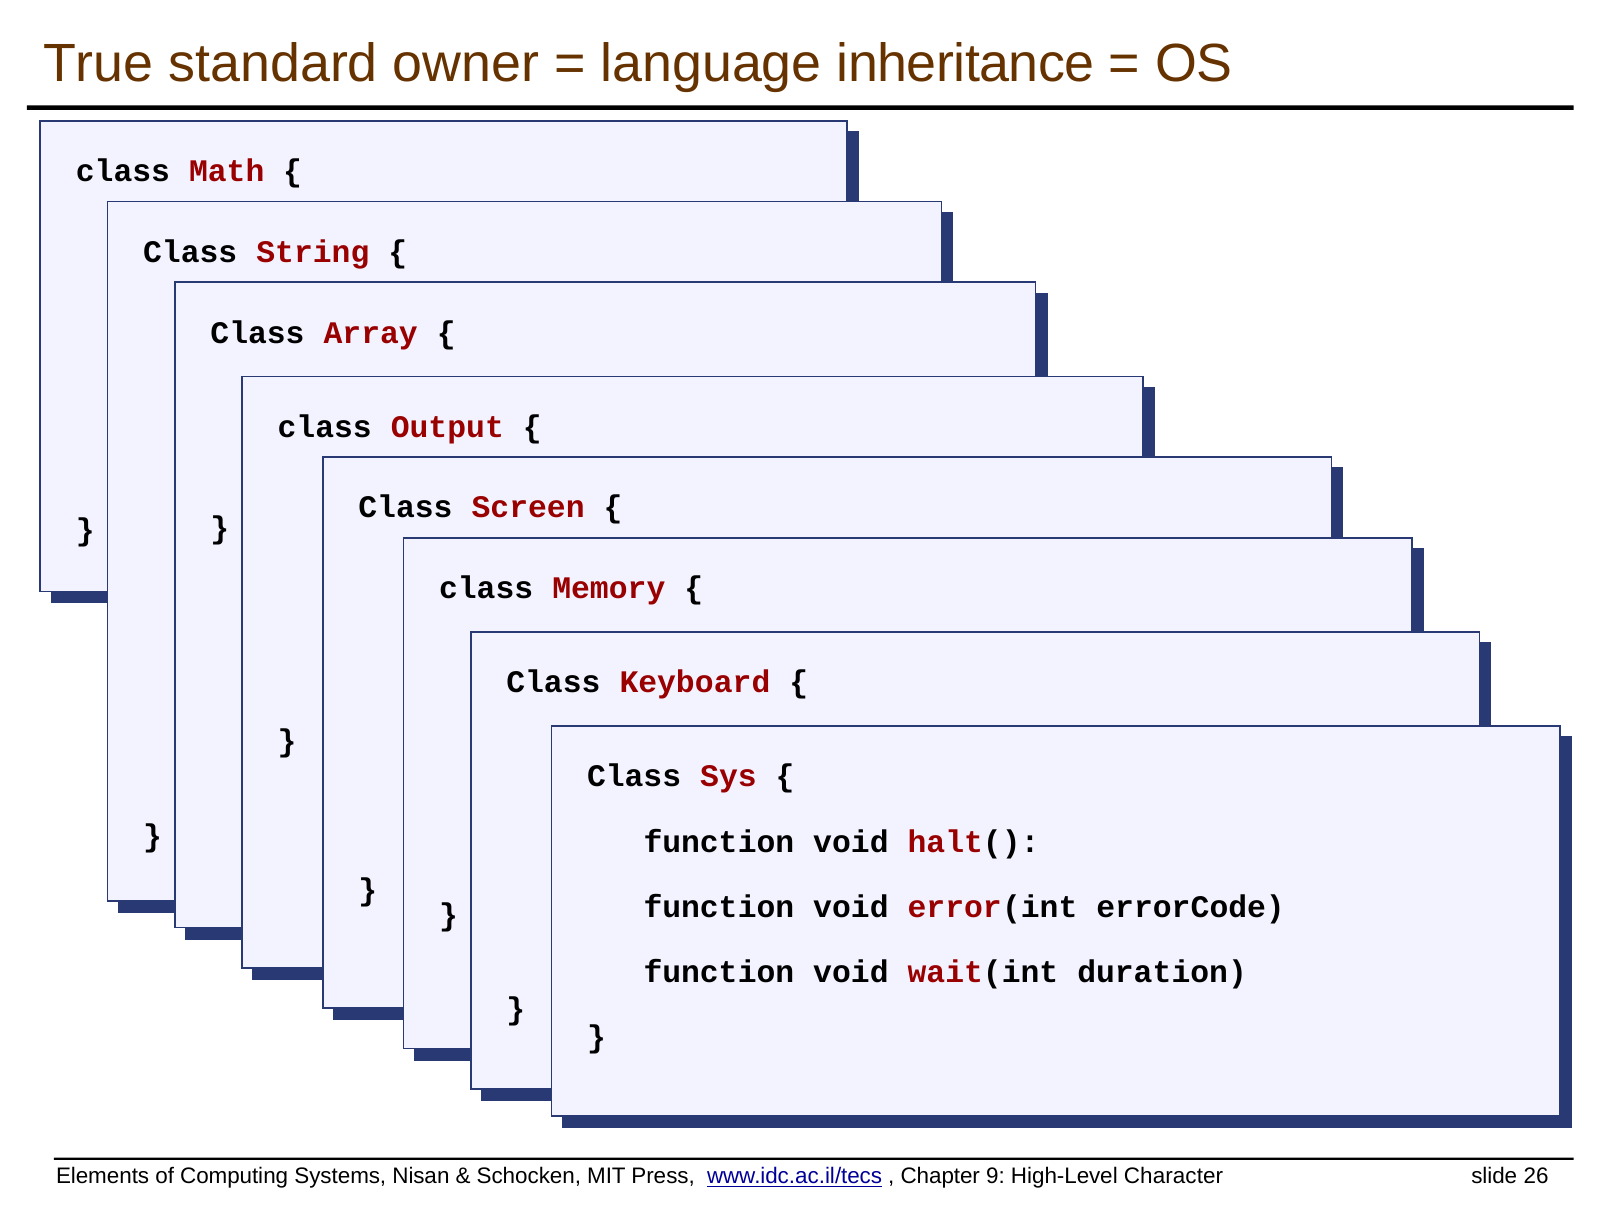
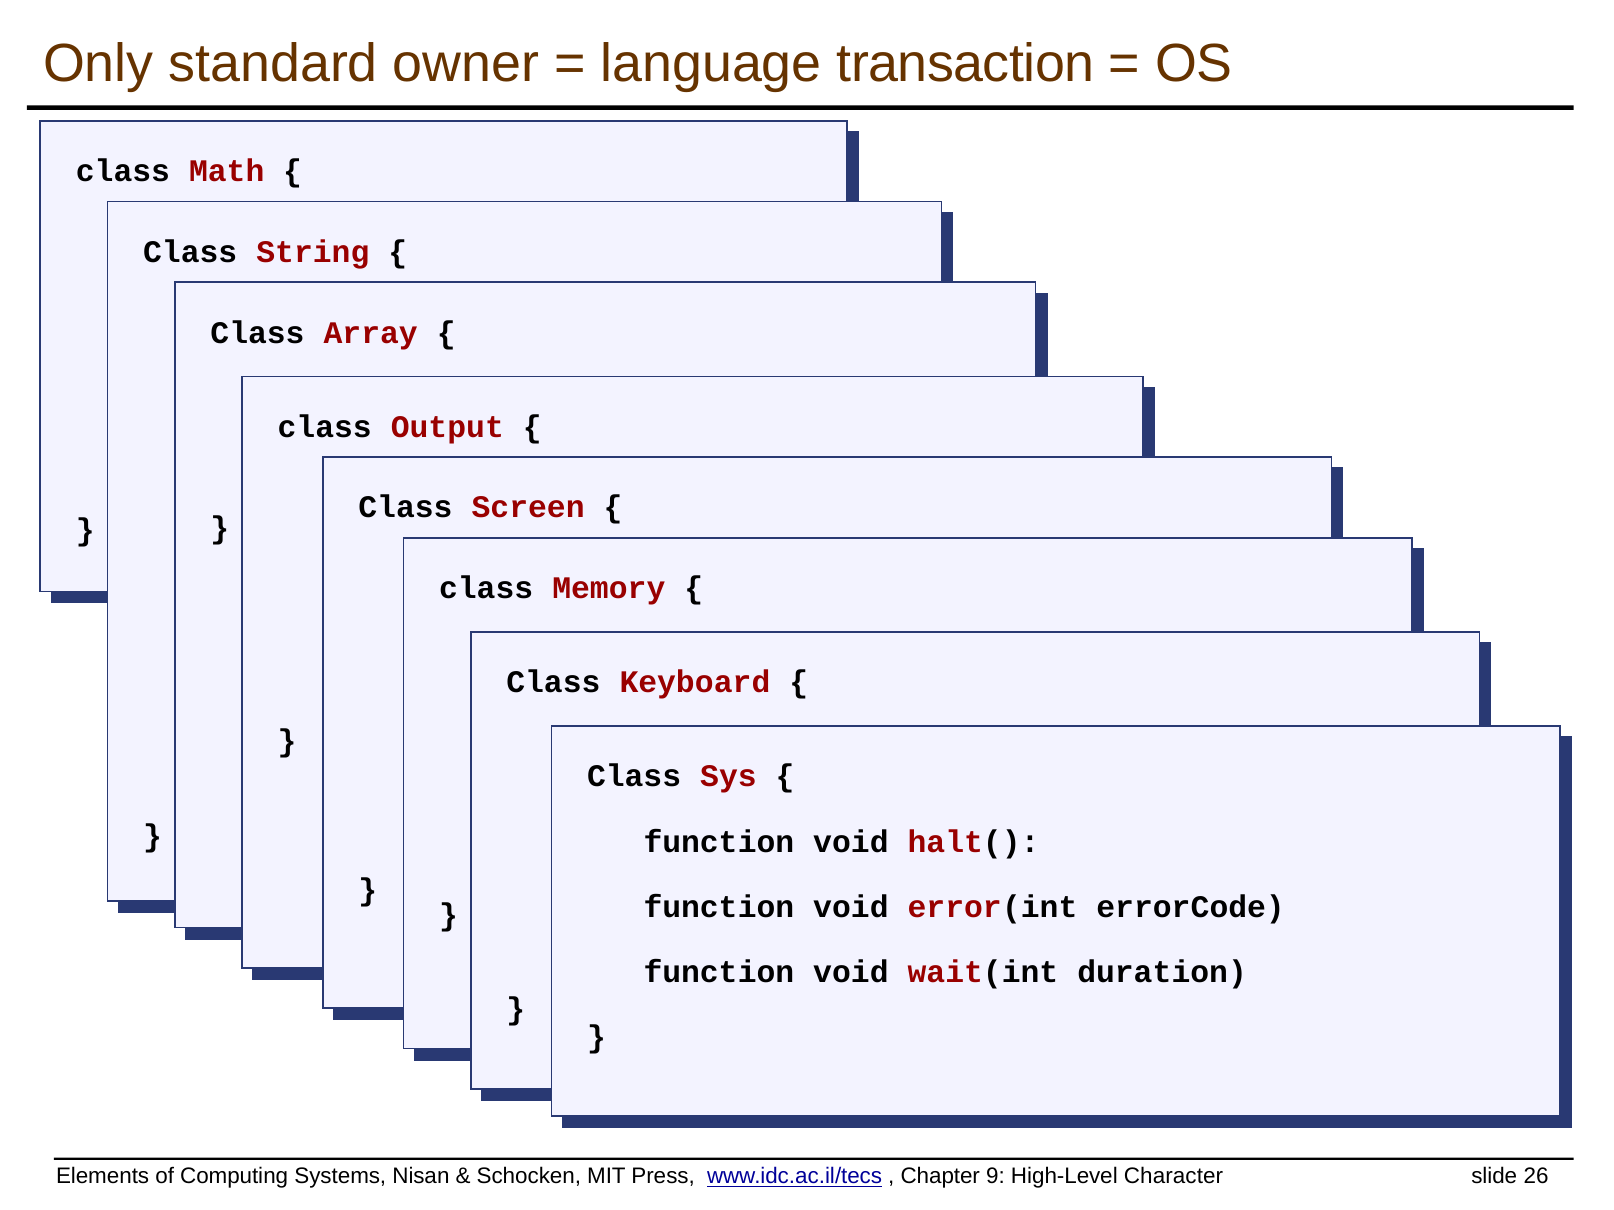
True: True -> Only
inheritance: inheritance -> transaction
